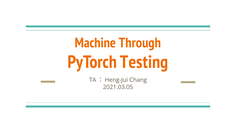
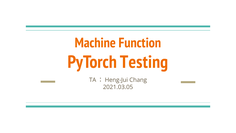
Through: Through -> Function
